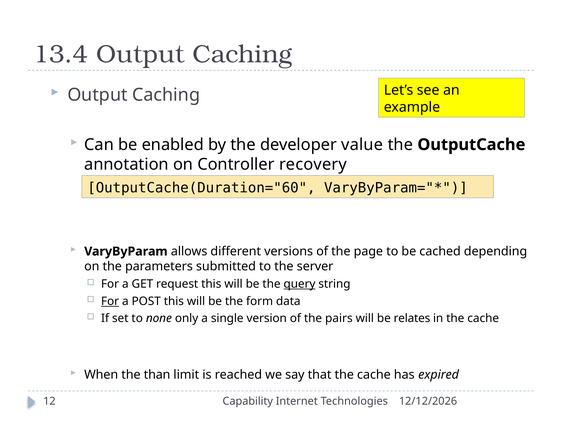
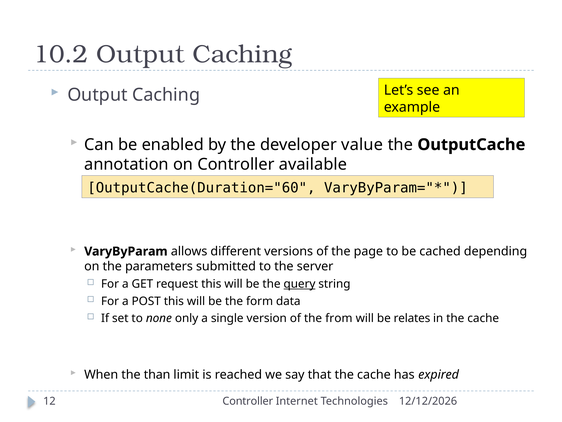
13.4: 13.4 -> 10.2
recovery: recovery -> available
For at (110, 301) underline: present -> none
pairs: pairs -> from
Capability at (248, 401): Capability -> Controller
